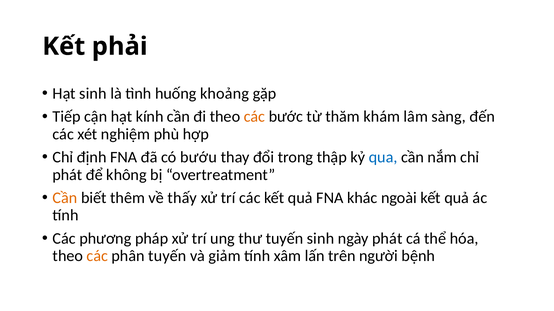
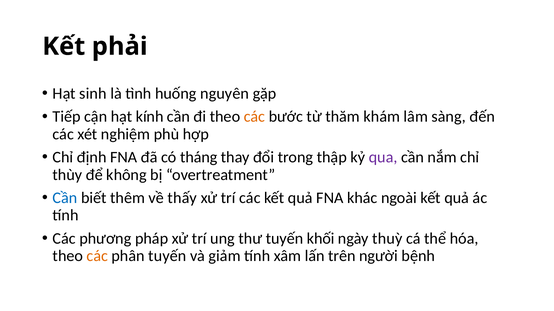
khoảng: khoảng -> nguyên
bướu: bướu -> tháng
qua colour: blue -> purple
phát at (67, 175): phát -> thùy
Cần at (65, 198) colour: orange -> blue
tuyến sinh: sinh -> khối
ngày phát: phát -> thuỳ
